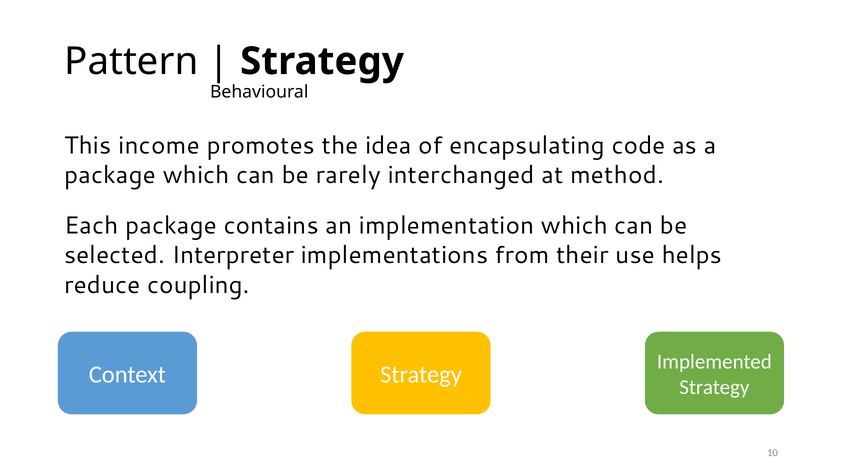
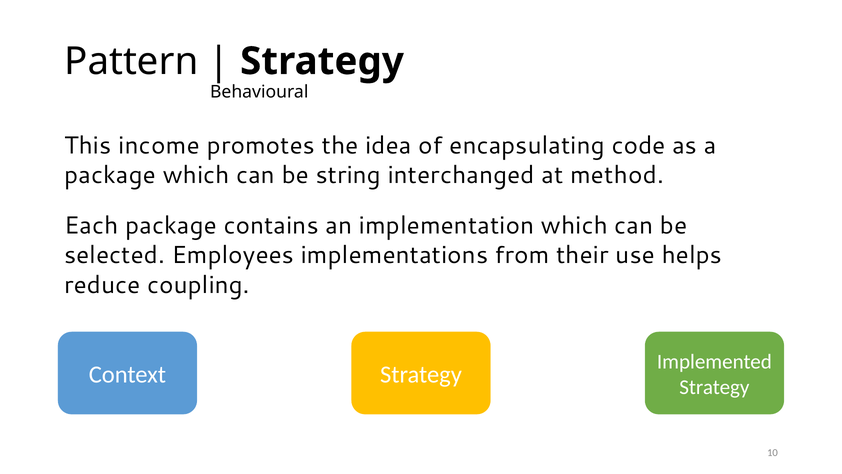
rarely: rarely -> string
Interpreter: Interpreter -> Employees
